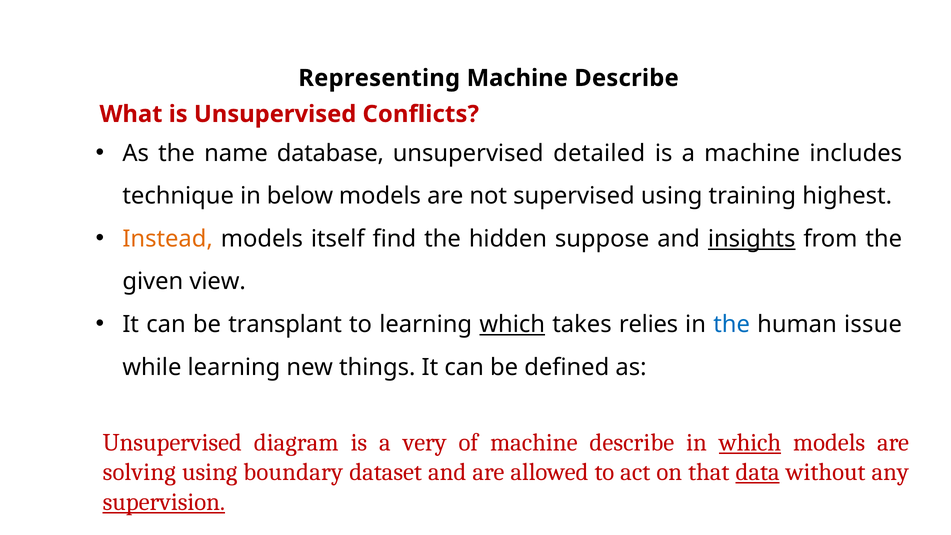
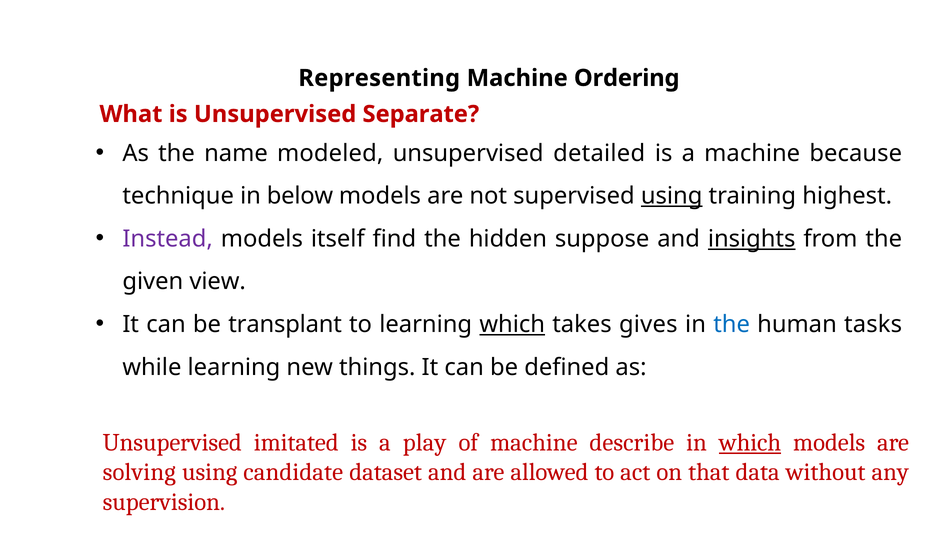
Describe at (627, 78): Describe -> Ordering
Conflicts: Conflicts -> Separate
database: database -> modeled
includes: includes -> because
using at (672, 196) underline: none -> present
Instead colour: orange -> purple
relies: relies -> gives
issue: issue -> tasks
diagram: diagram -> imitated
very: very -> play
boundary: boundary -> candidate
data underline: present -> none
supervision underline: present -> none
